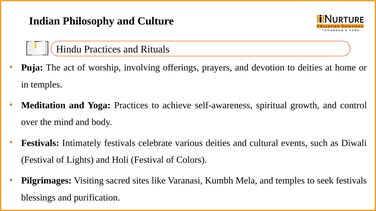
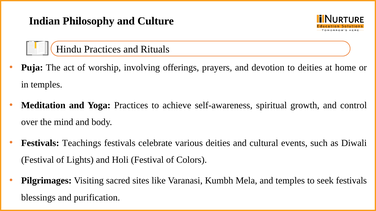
Intimately: Intimately -> Teachings
